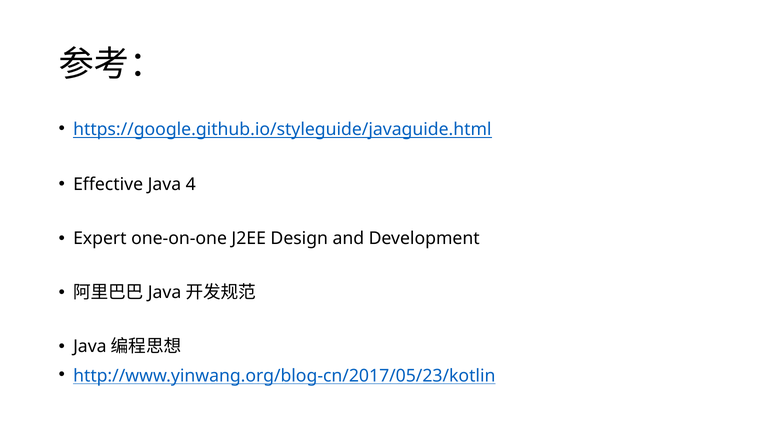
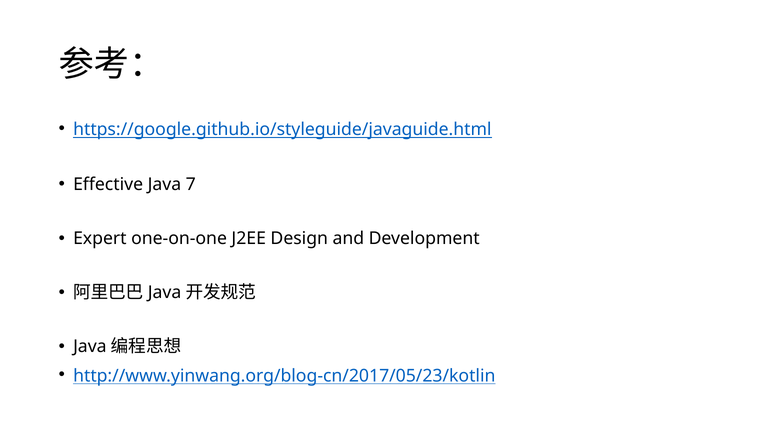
4: 4 -> 7
